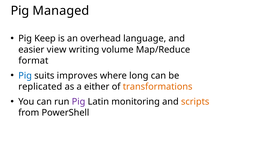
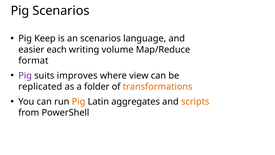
Pig Managed: Managed -> Scenarios
an overhead: overhead -> scenarios
view: view -> each
Pig at (25, 75) colour: blue -> purple
long: long -> view
either: either -> folder
Pig at (79, 102) colour: purple -> orange
monitoring: monitoring -> aggregates
